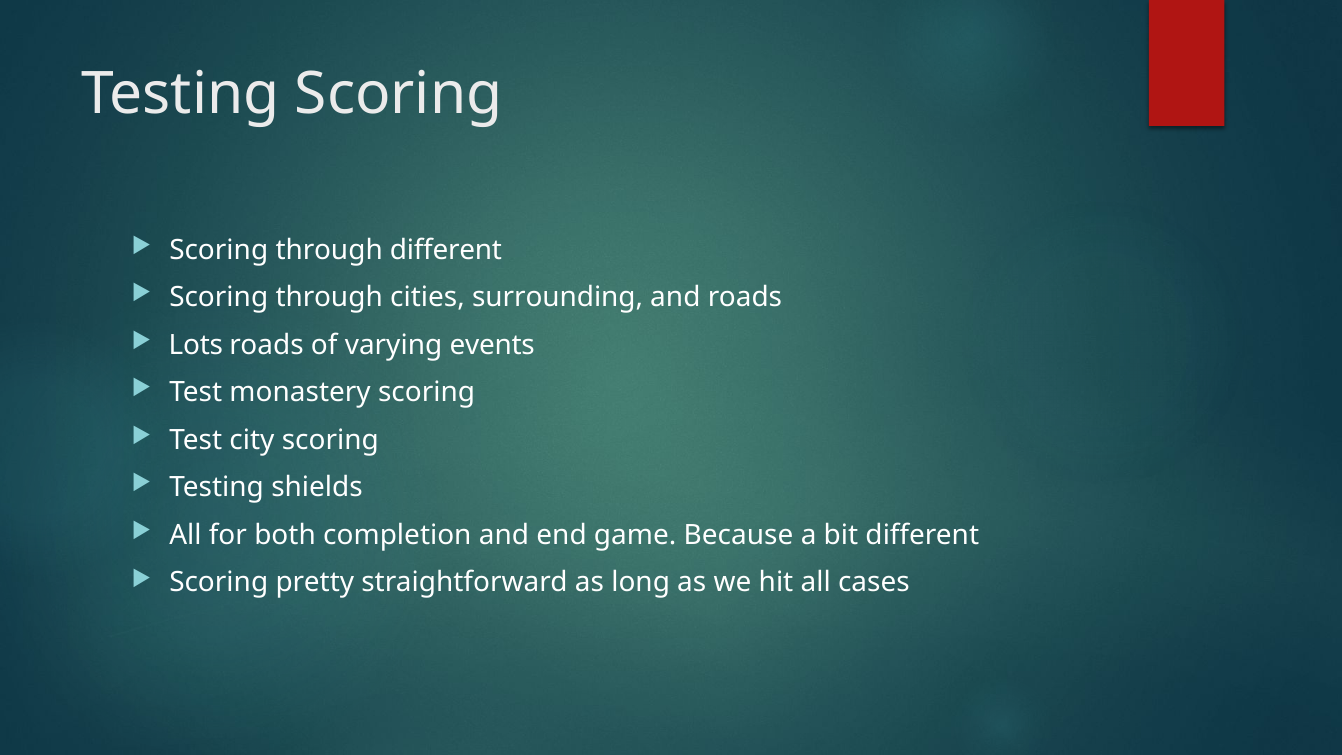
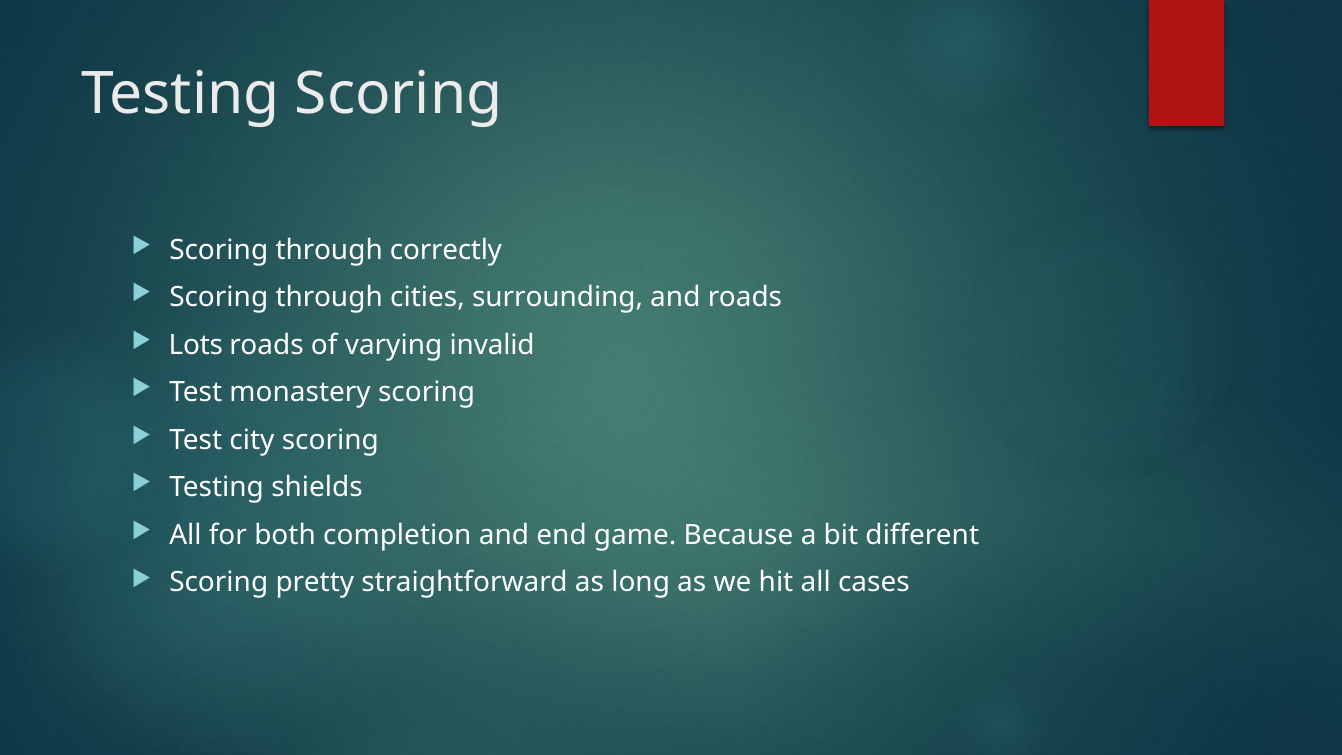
through different: different -> correctly
events: events -> invalid
